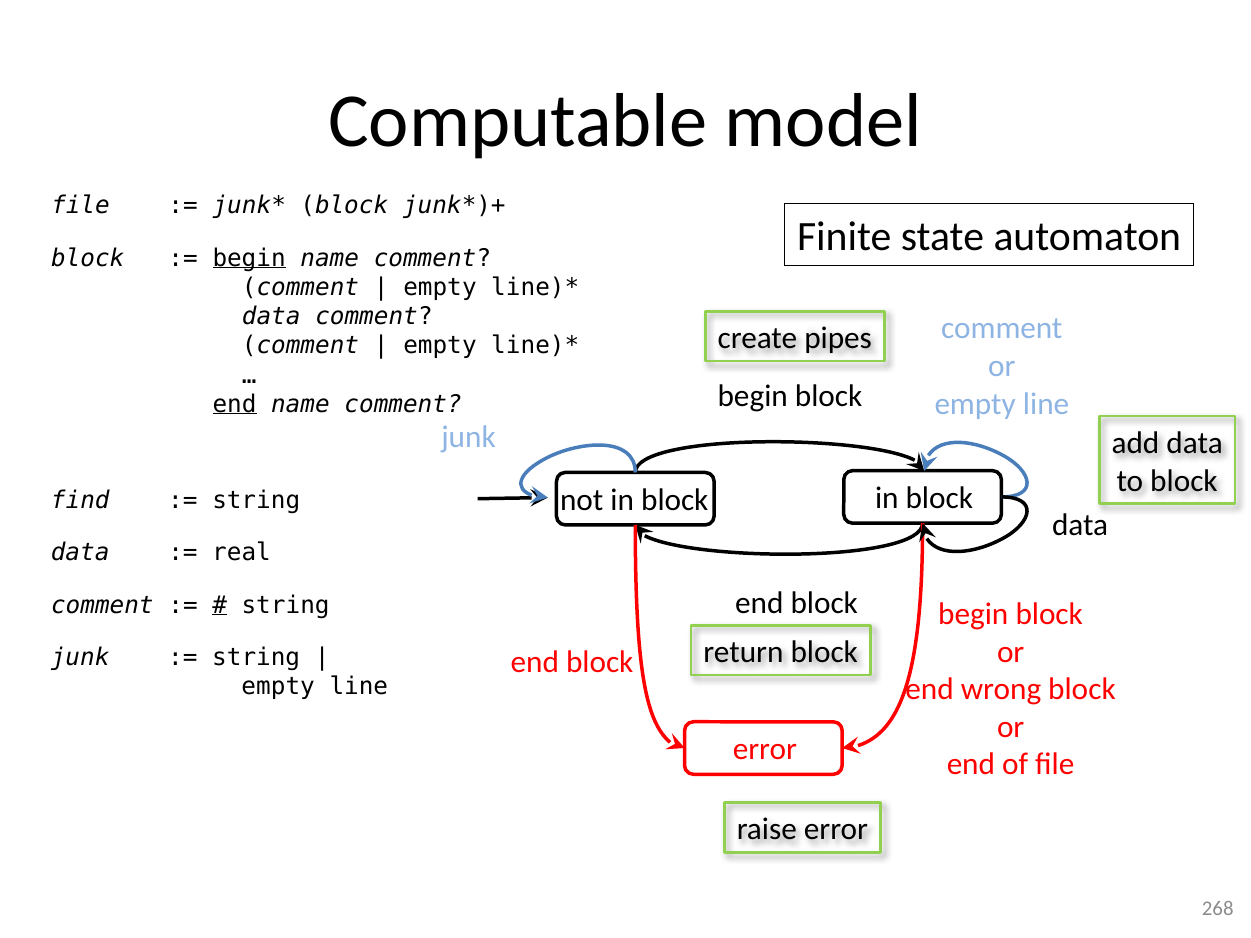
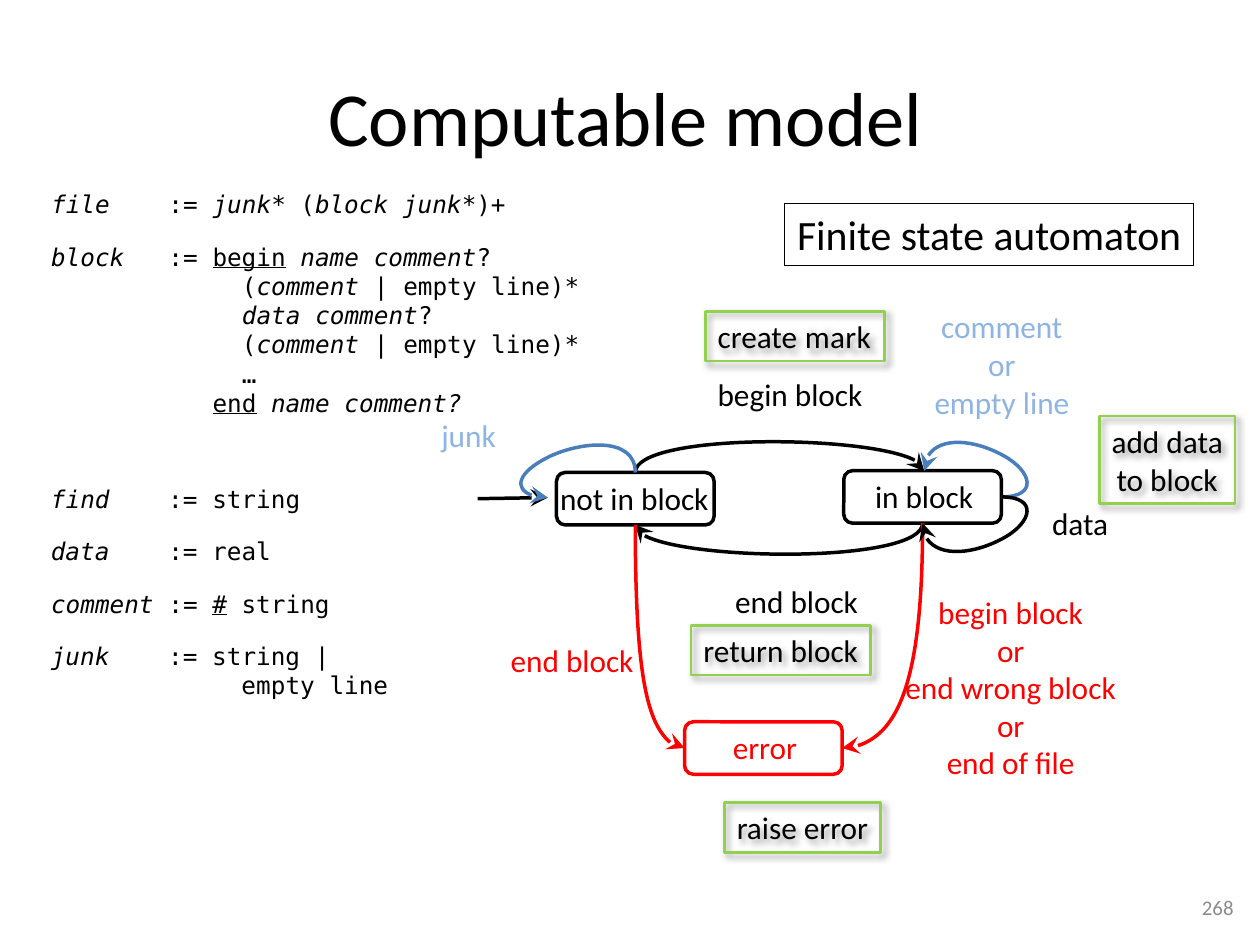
pipes: pipes -> mark
